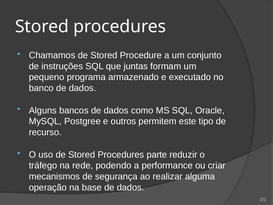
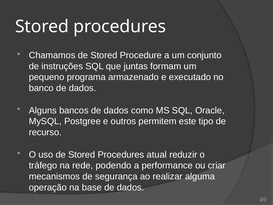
parte: parte -> atual
